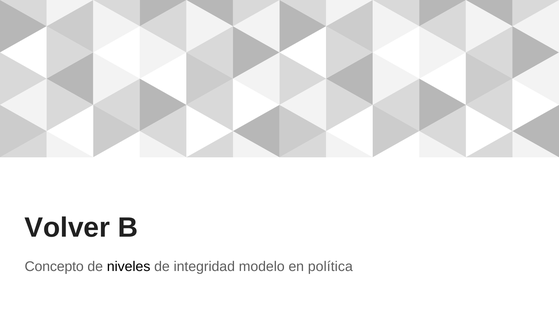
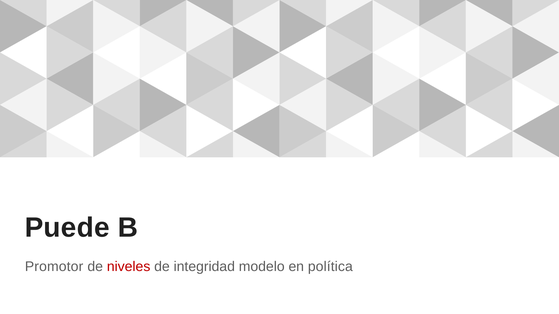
Volver: Volver -> Puede
Concepto: Concepto -> Promotor
niveles colour: black -> red
